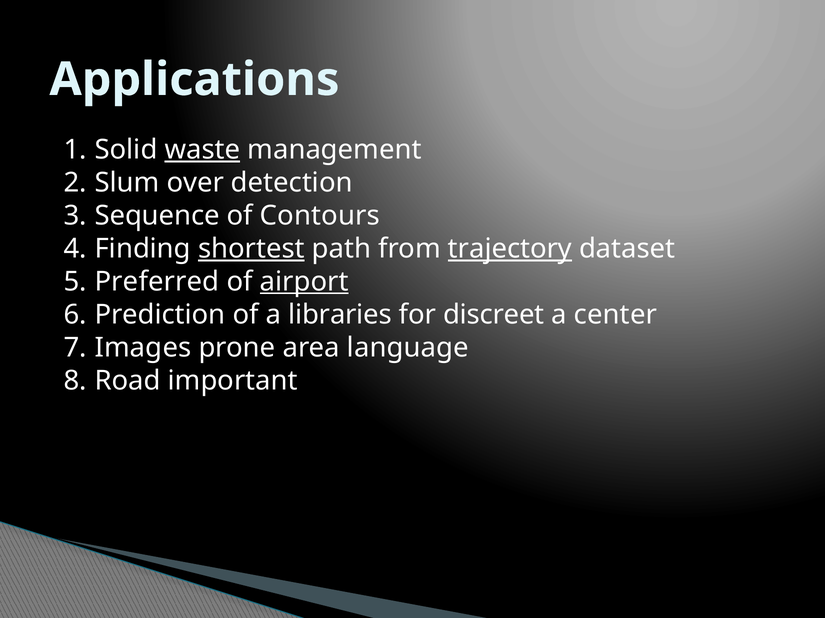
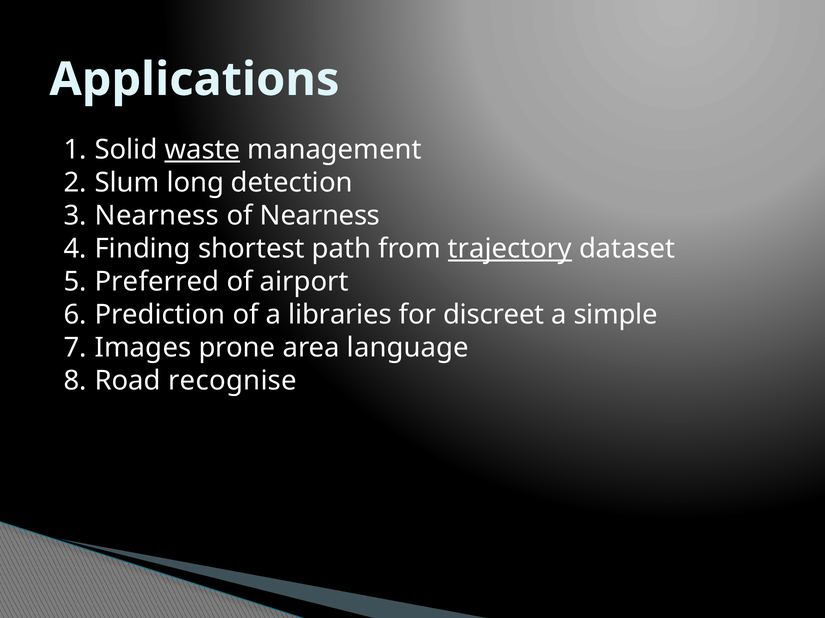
over: over -> long
Sequence at (157, 216): Sequence -> Nearness
of Contours: Contours -> Nearness
shortest underline: present -> none
airport underline: present -> none
center: center -> simple
important: important -> recognise
